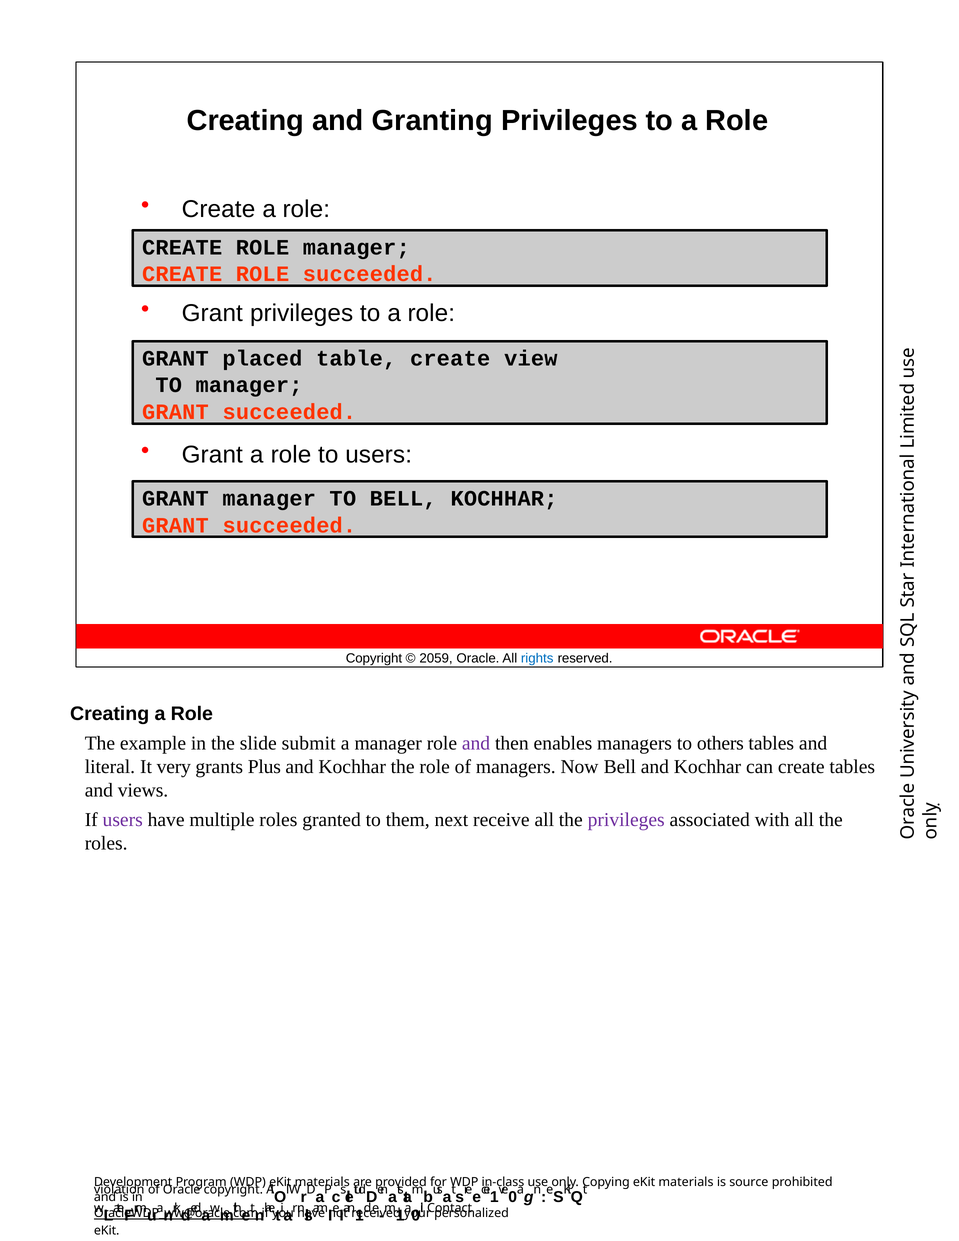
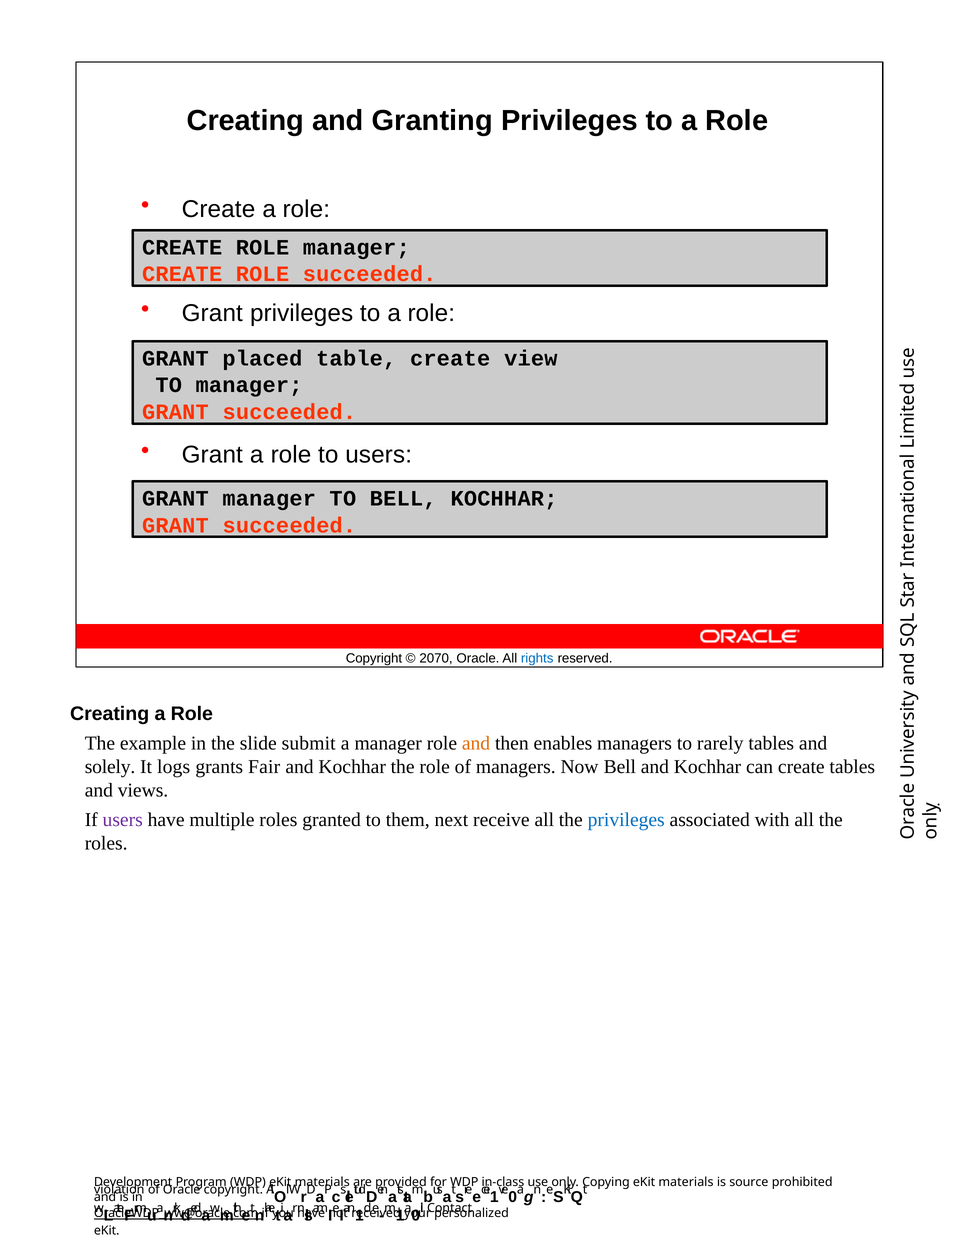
2059: 2059 -> 2070
and at (476, 743) colour: purple -> orange
others: others -> rarely
literal: literal -> solely
very: very -> logs
Plus: Plus -> Fair
privileges at (626, 820) colour: purple -> blue
